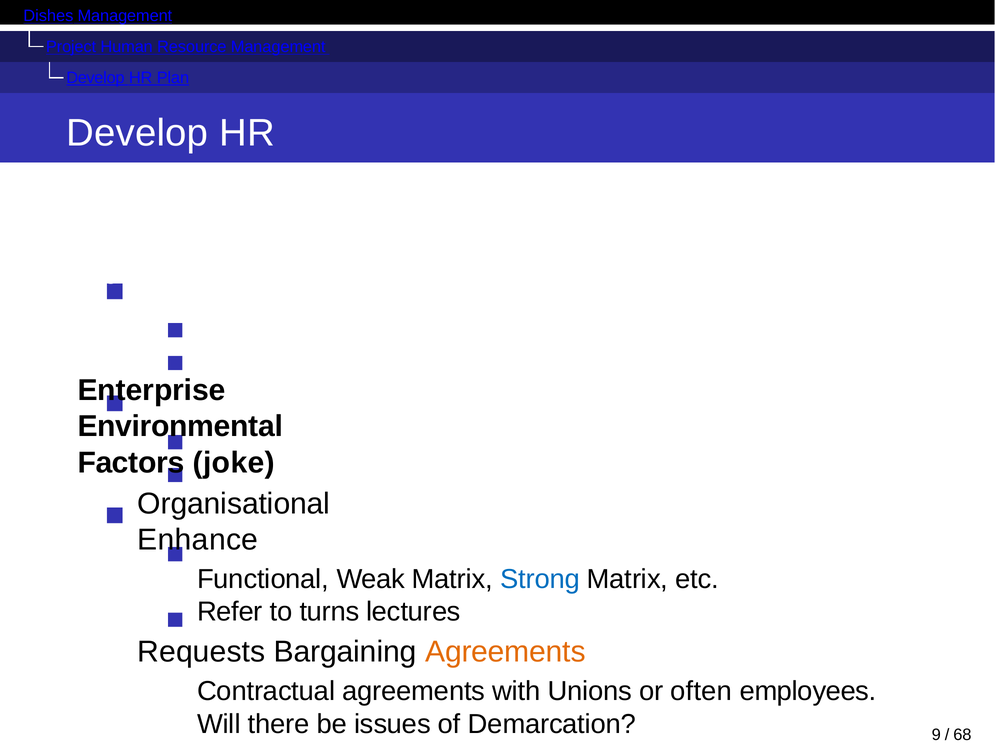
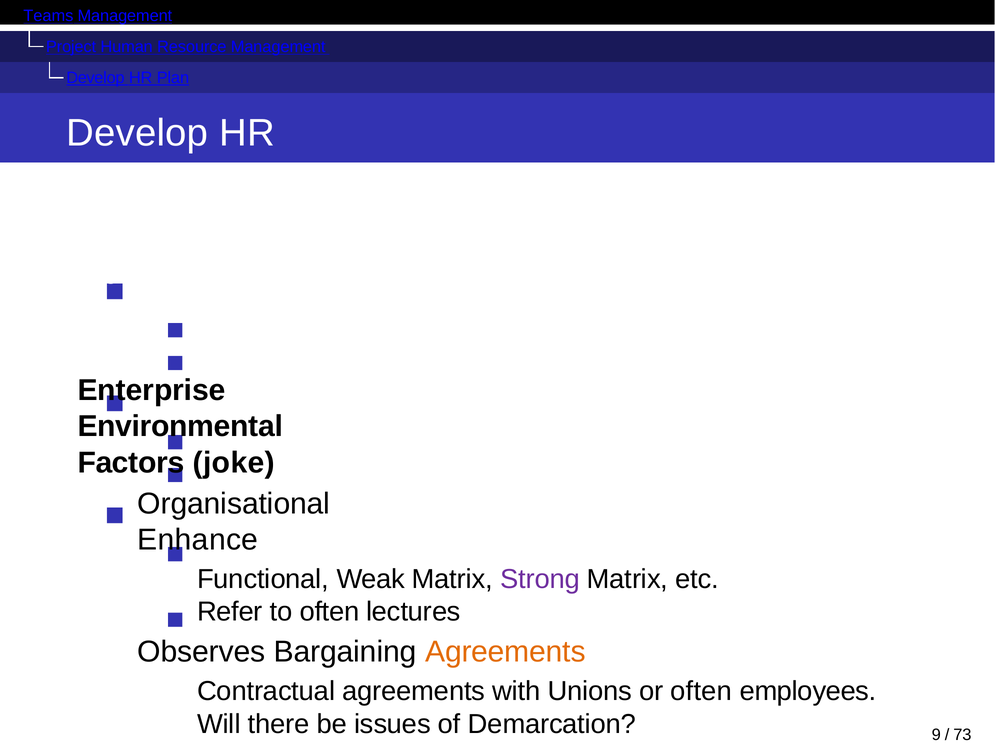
Dishes: Dishes -> Teams
Strong colour: blue -> purple
to turns: turns -> often
Requests: Requests -> Observes
68: 68 -> 73
